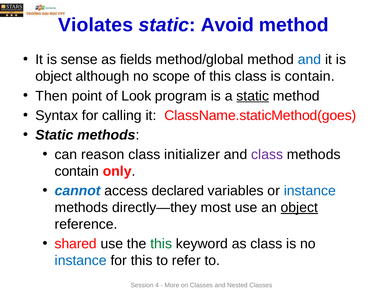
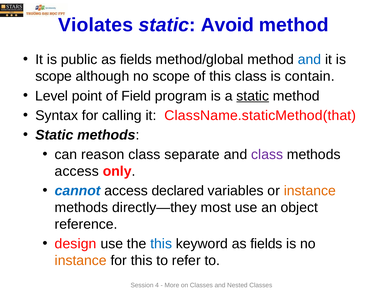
sense: sense -> public
object at (54, 76): object -> scope
Then: Then -> Level
Look: Look -> Field
ClassName.staticMethod(goes: ClassName.staticMethod(goes -> ClassName.staticMethod(that
initializer: initializer -> separate
contain at (77, 171): contain -> access
instance at (310, 191) colour: blue -> orange
object at (299, 208) underline: present -> none
shared: shared -> design
this at (161, 244) colour: green -> blue
keyword as class: class -> fields
instance at (81, 261) colour: blue -> orange
